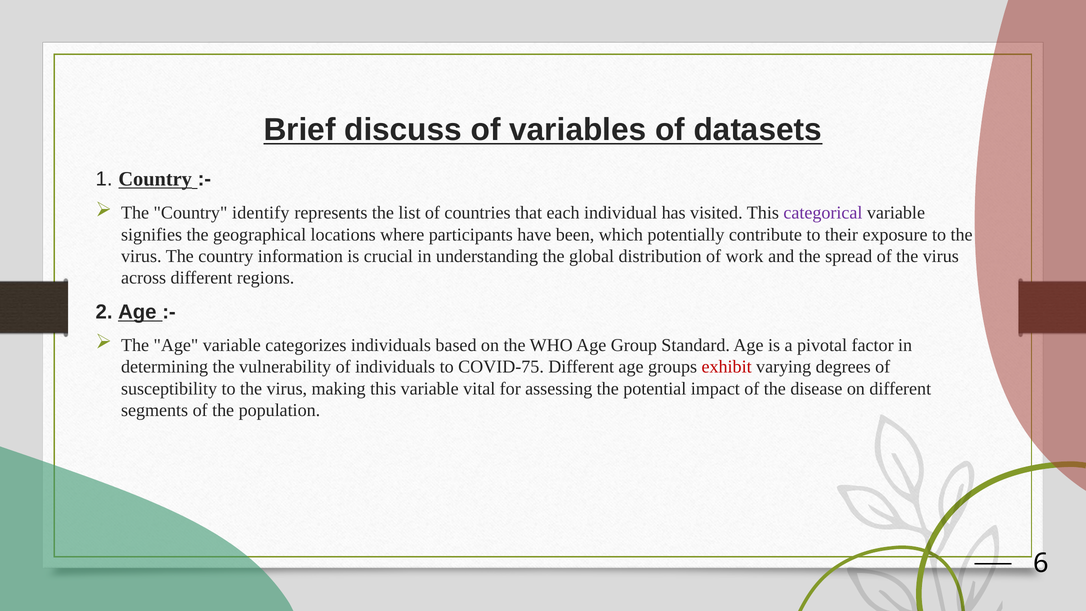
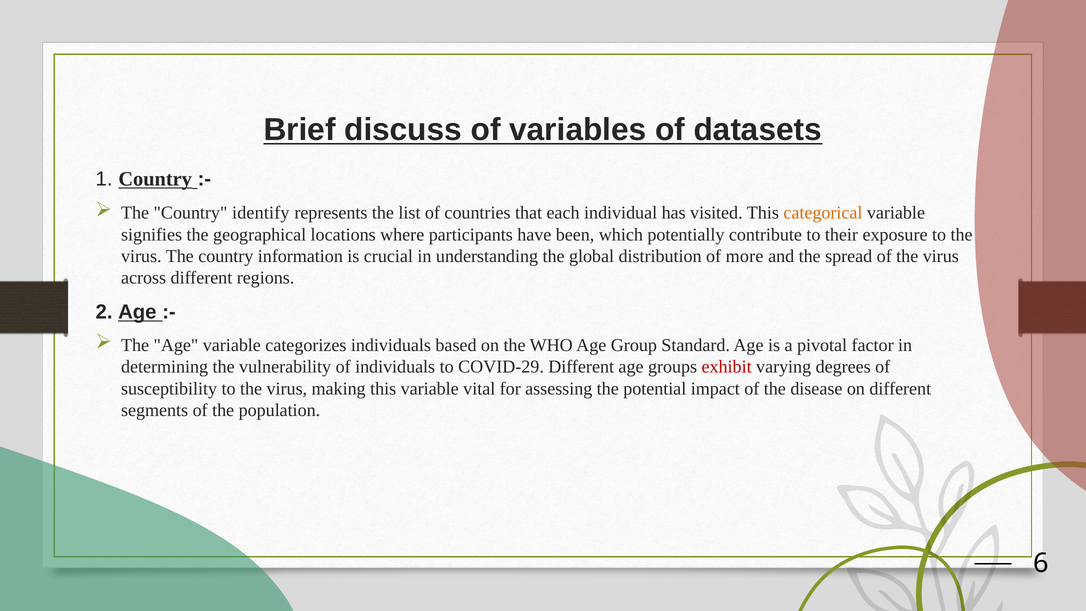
categorical colour: purple -> orange
work: work -> more
COVID-75: COVID-75 -> COVID-29
